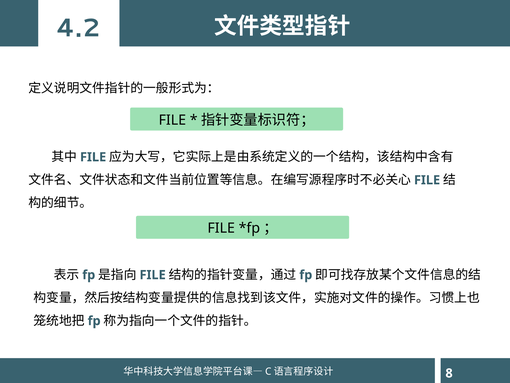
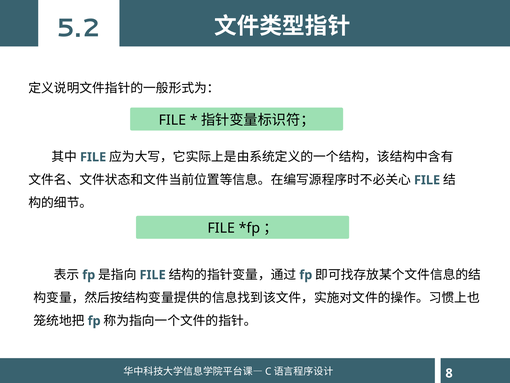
4.2: 4.2 -> 5.2
